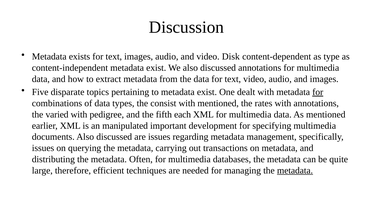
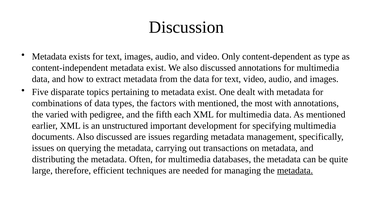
Disk: Disk -> Only
for at (318, 92) underline: present -> none
consist: consist -> factors
rates: rates -> most
manipulated: manipulated -> unstructured
